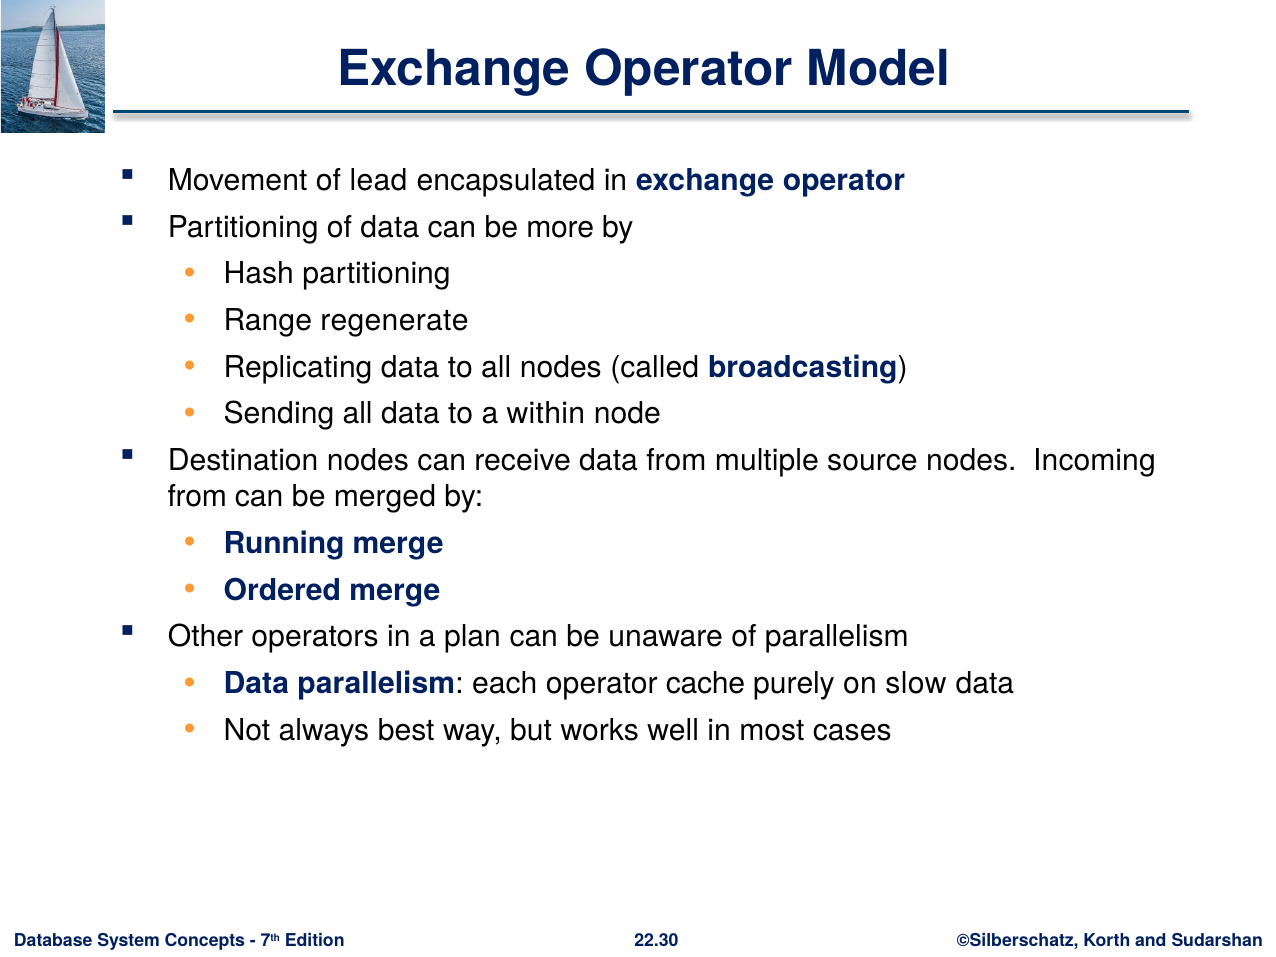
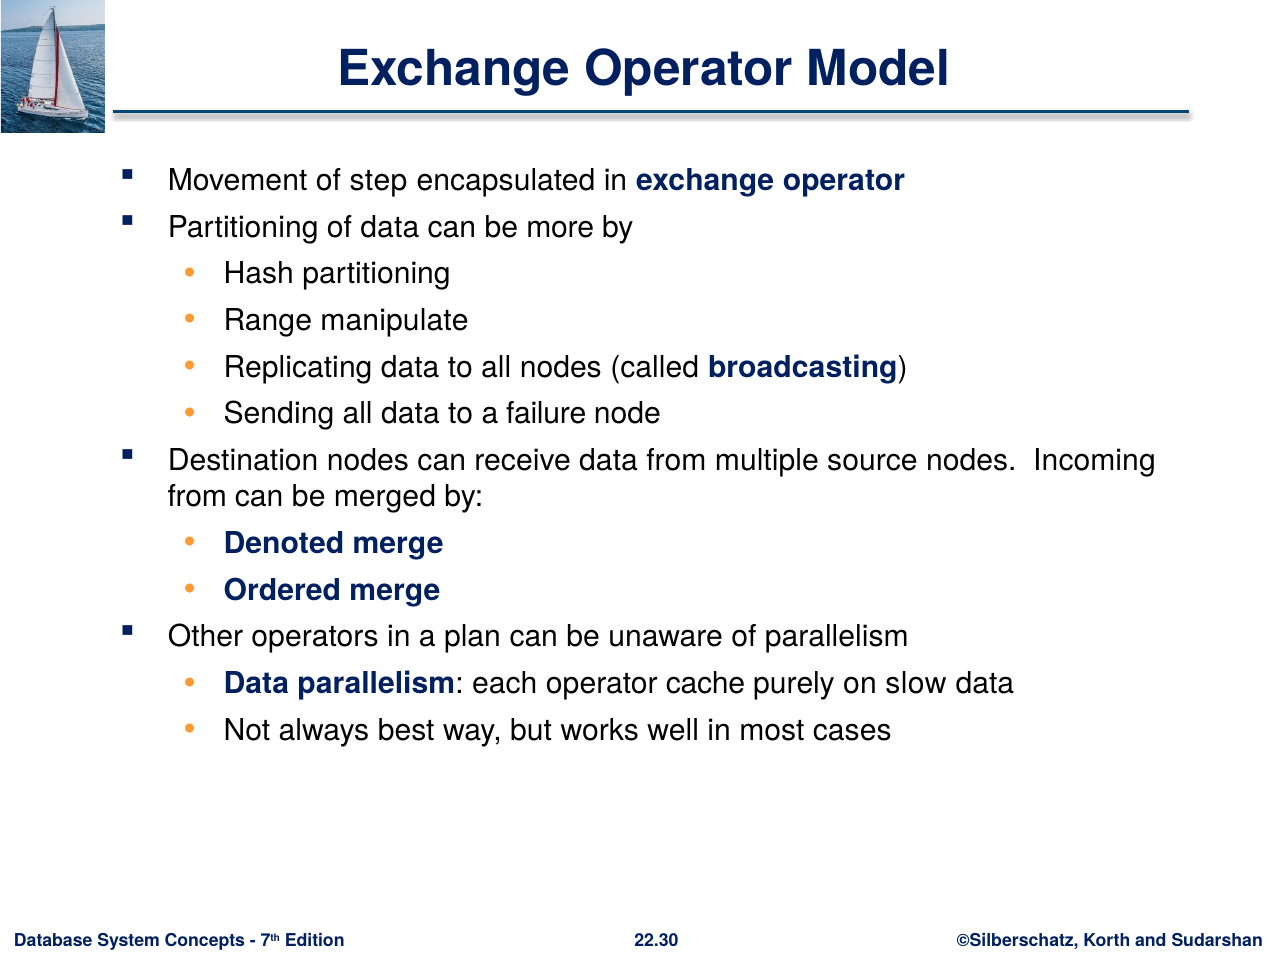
lead: lead -> step
regenerate: regenerate -> manipulate
within: within -> failure
Running: Running -> Denoted
